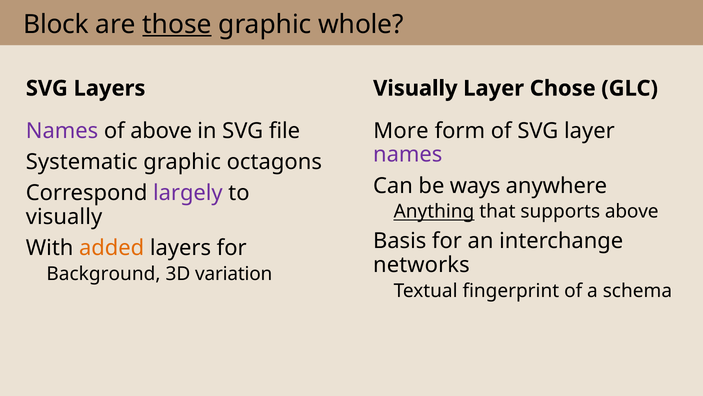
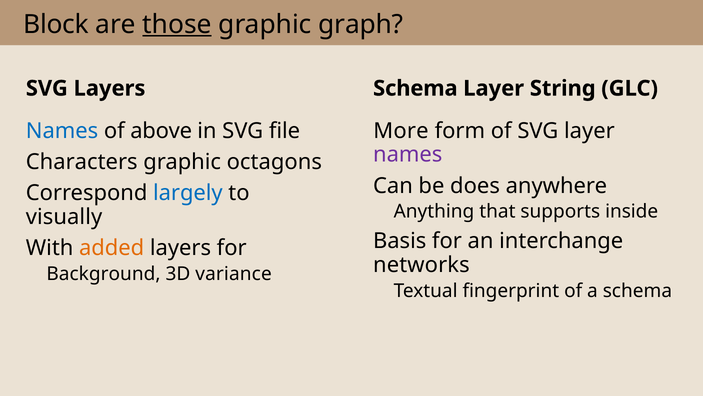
whole: whole -> graph
Visually at (415, 88): Visually -> Schema
Chose: Chose -> String
Names at (62, 131) colour: purple -> blue
Systematic: Systematic -> Characters
ways: ways -> does
largely colour: purple -> blue
Anything underline: present -> none
supports above: above -> inside
variation: variation -> variance
